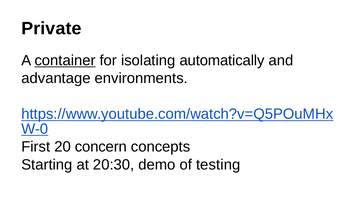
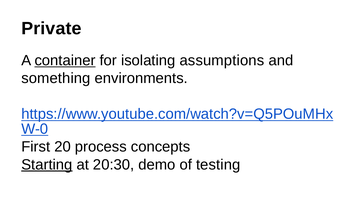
automatically: automatically -> assumptions
advantage: advantage -> something
concern: concern -> process
Starting underline: none -> present
